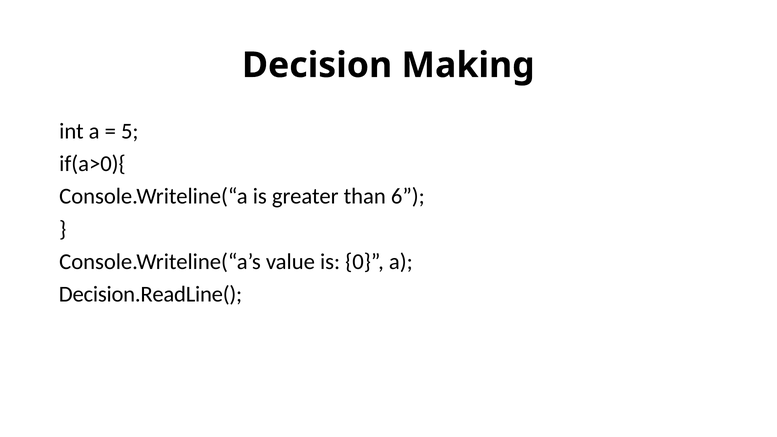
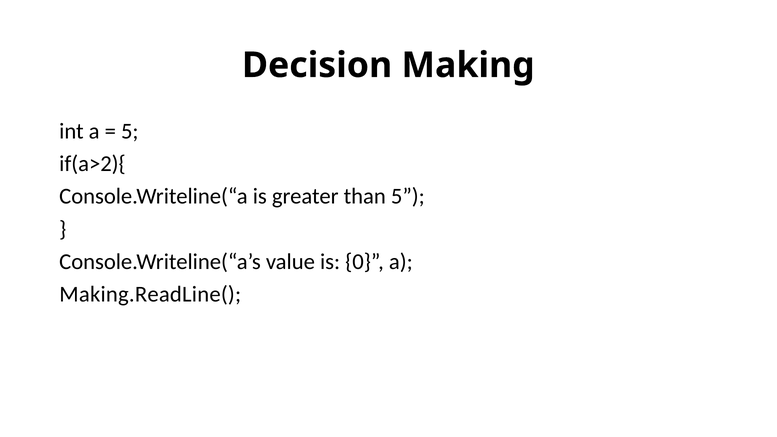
if(a>0){: if(a>0){ -> if(a>2){
than 6: 6 -> 5
Decision.ReadLine(: Decision.ReadLine( -> Making.ReadLine(
